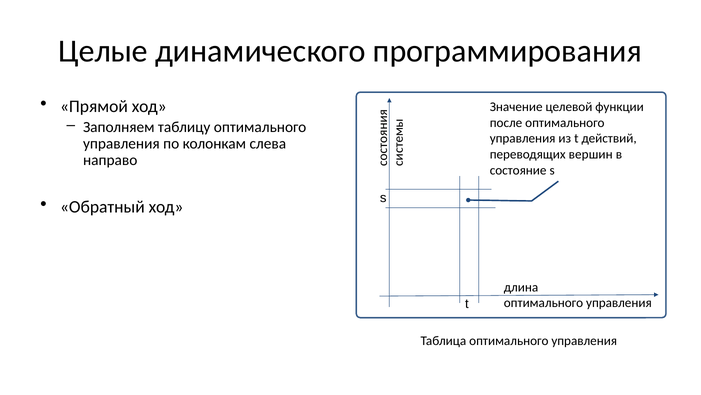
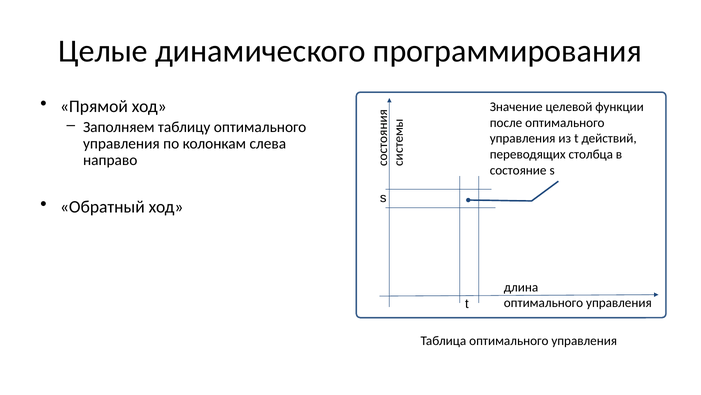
вершин: вершин -> столбца
